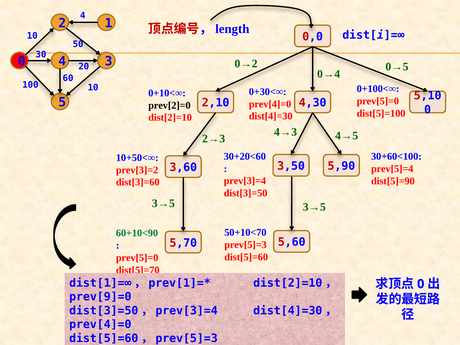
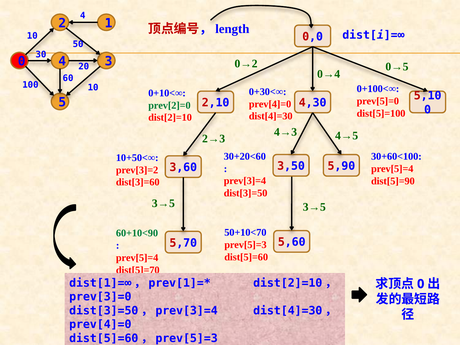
prev[2]=0 colour: black -> green
prev[5]=0 at (137, 258): prev[5]=0 -> prev[5]=4
prev[9]=0: prev[9]=0 -> prev[3]=0
